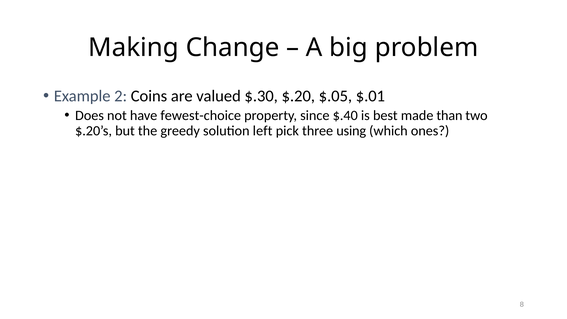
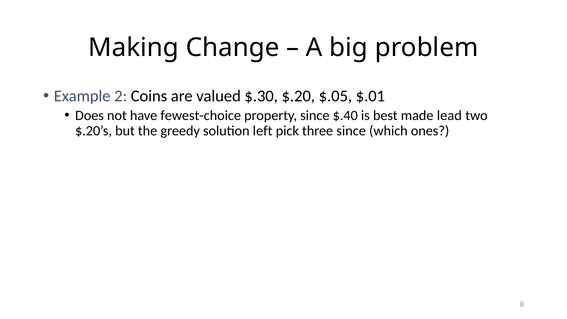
than: than -> lead
three using: using -> since
